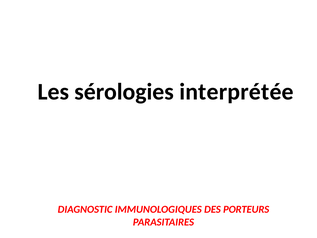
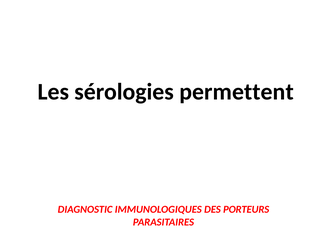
interprétée: interprétée -> permettent
